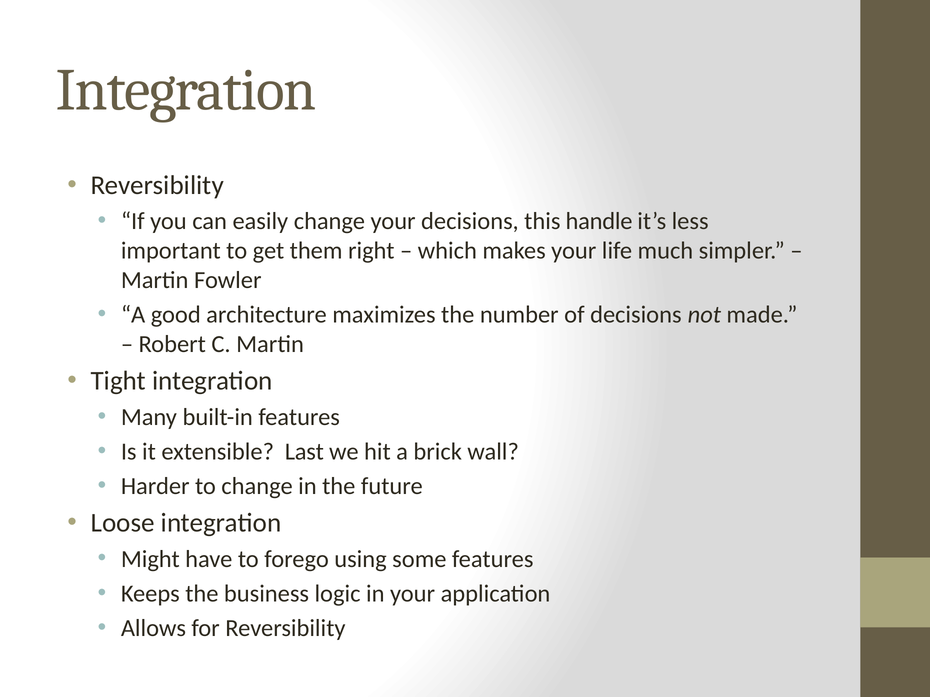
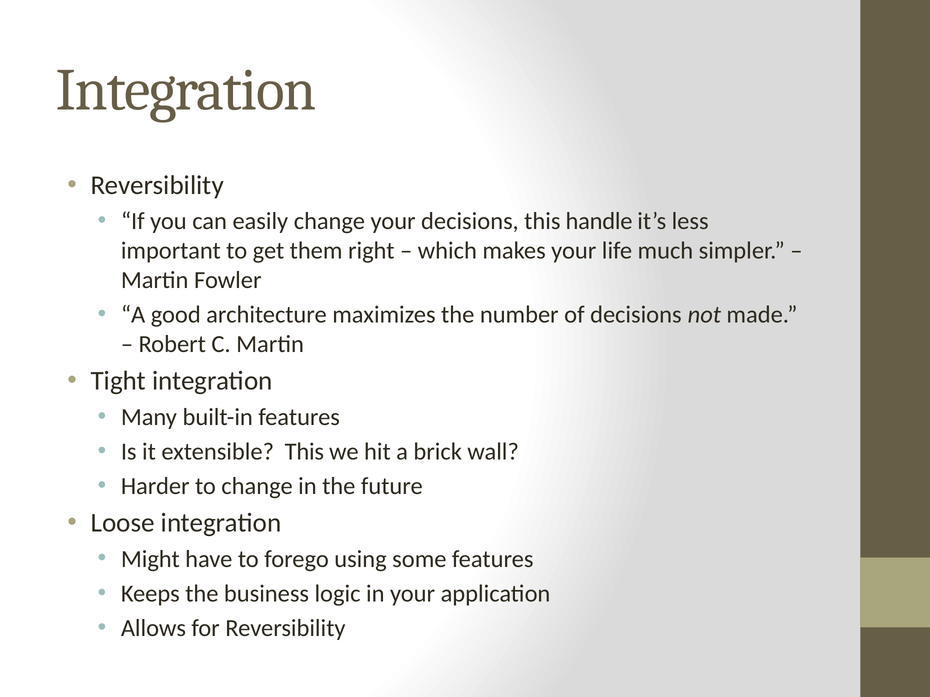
extensible Last: Last -> This
